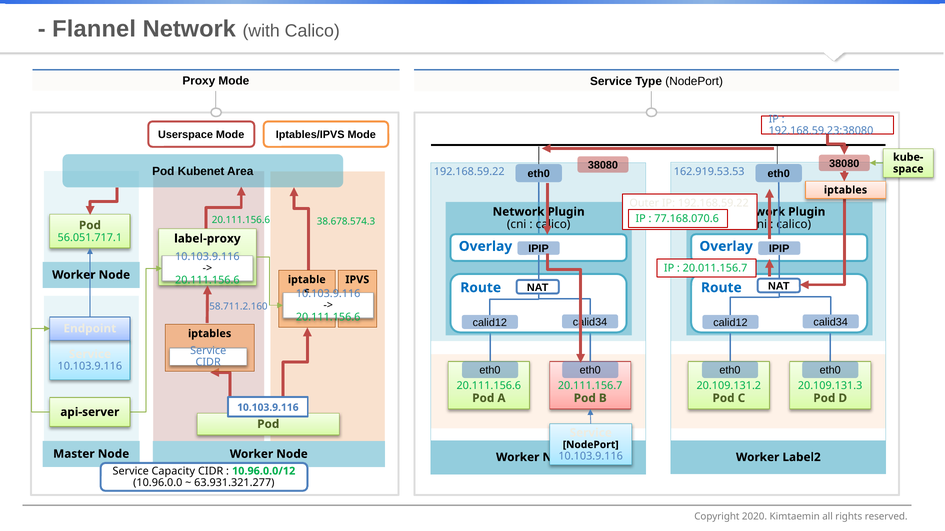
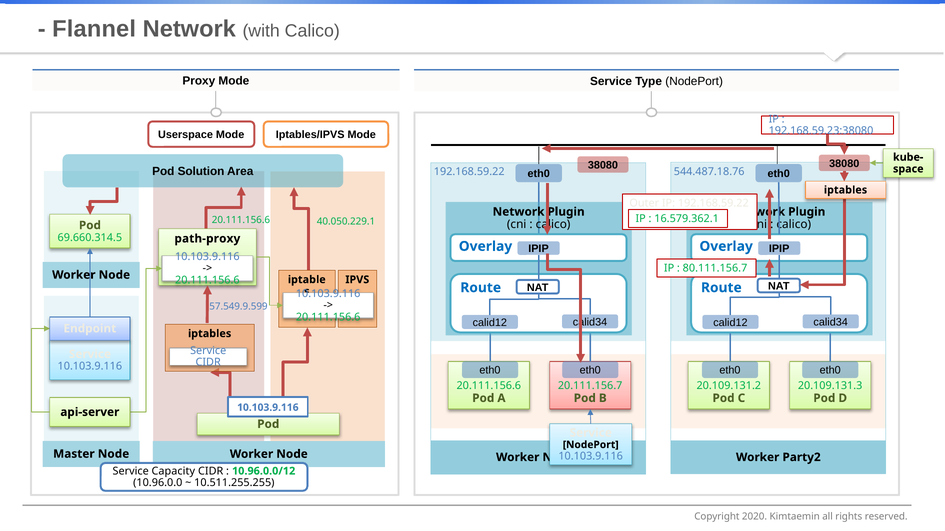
Kubenet: Kubenet -> Solution
162.919.53.53: 162.919.53.53 -> 544.487.18.76
77.168.070.6: 77.168.070.6 -> 16.579.362.1
38.678.574.3: 38.678.574.3 -> 40.050.229.1
56.051.717.1: 56.051.717.1 -> 69.660.314.5
label-proxy: label-proxy -> path-proxy
20.011.156.7: 20.011.156.7 -> 80.111.156.7
58.711.2.160: 58.711.2.160 -> 57.549.9.599
Label2: Label2 -> Party2
63.931.321.277: 63.931.321.277 -> 10.511.255.255
